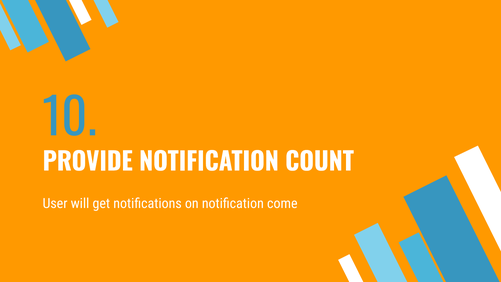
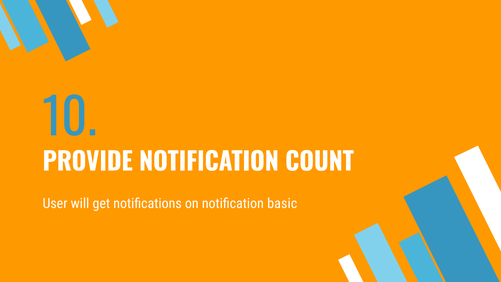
come: come -> basic
